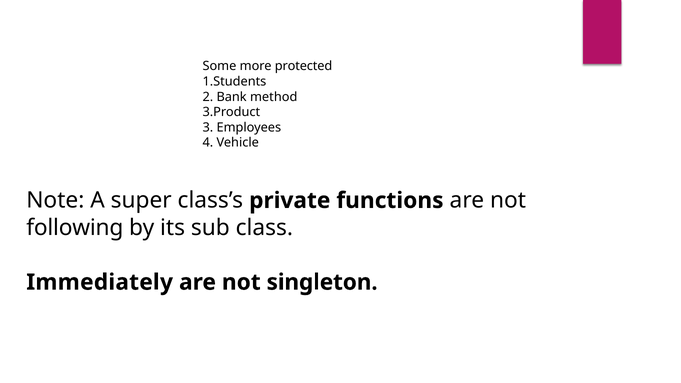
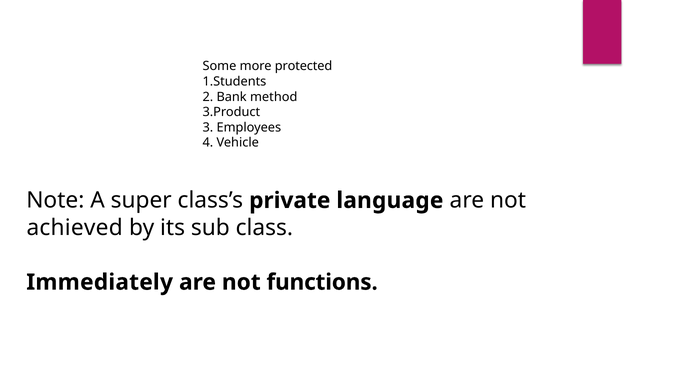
functions: functions -> language
following: following -> achieved
singleton: singleton -> functions
